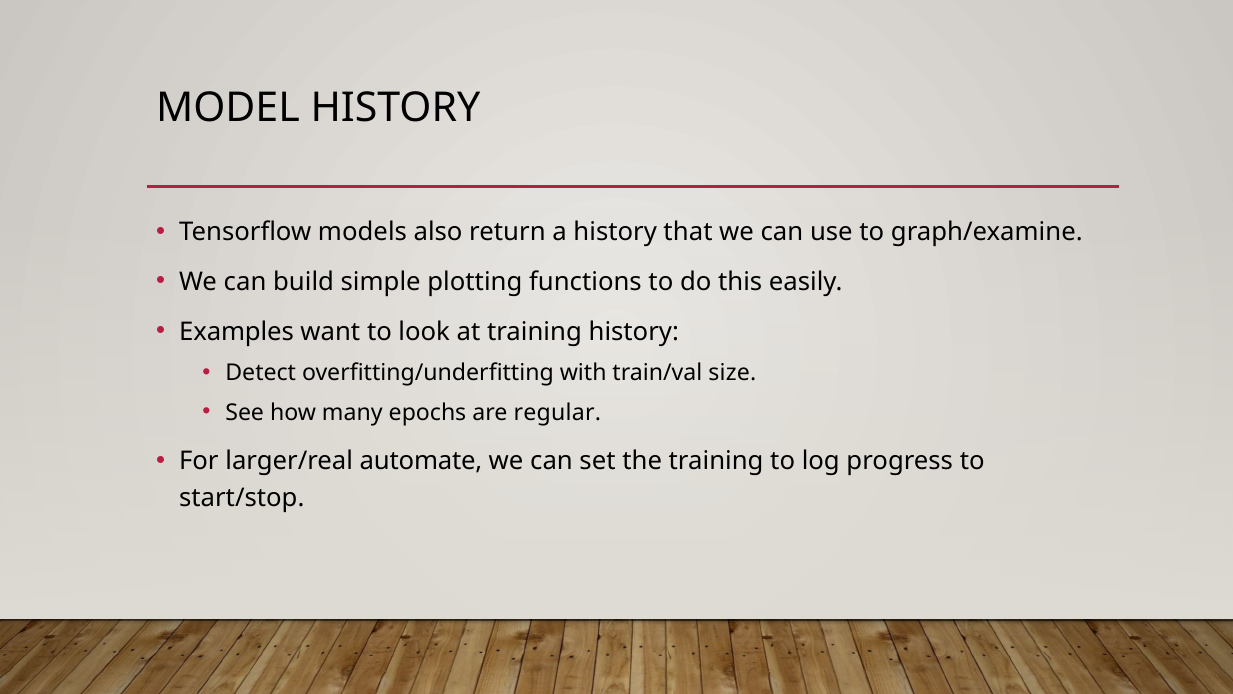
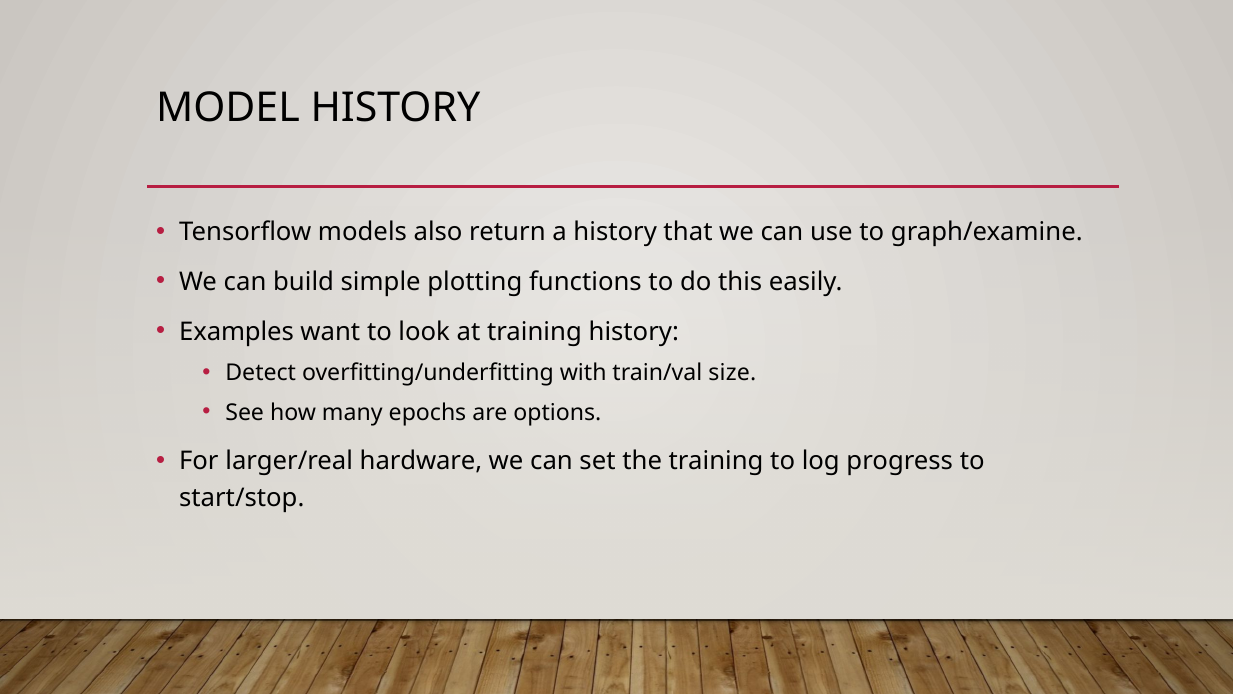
regular: regular -> options
automate: automate -> hardware
